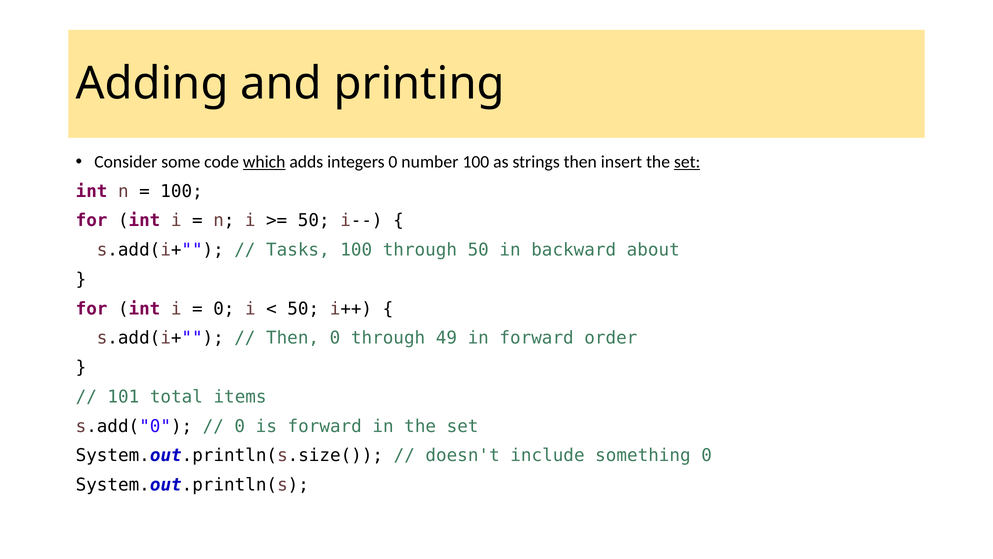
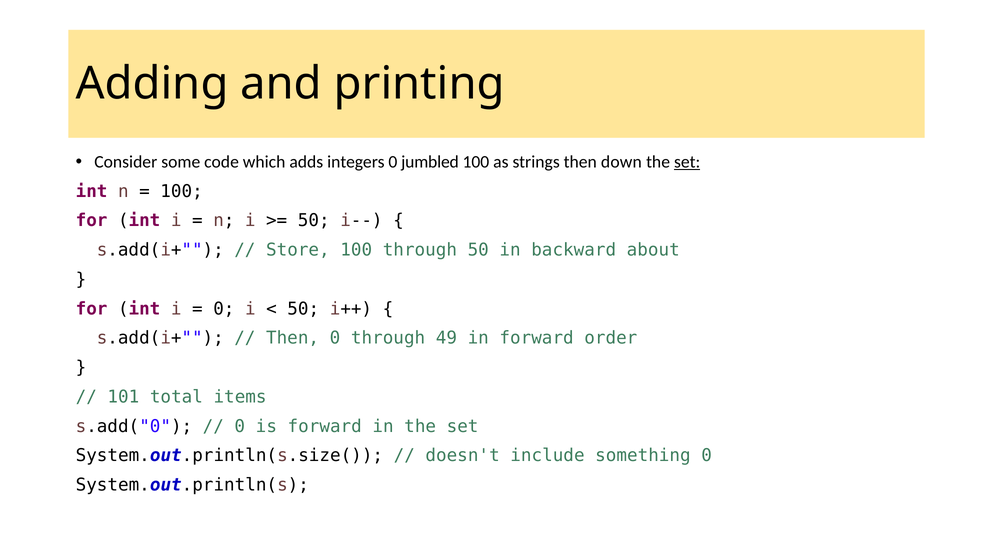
which underline: present -> none
number: number -> jumbled
insert: insert -> down
Tasks: Tasks -> Store
